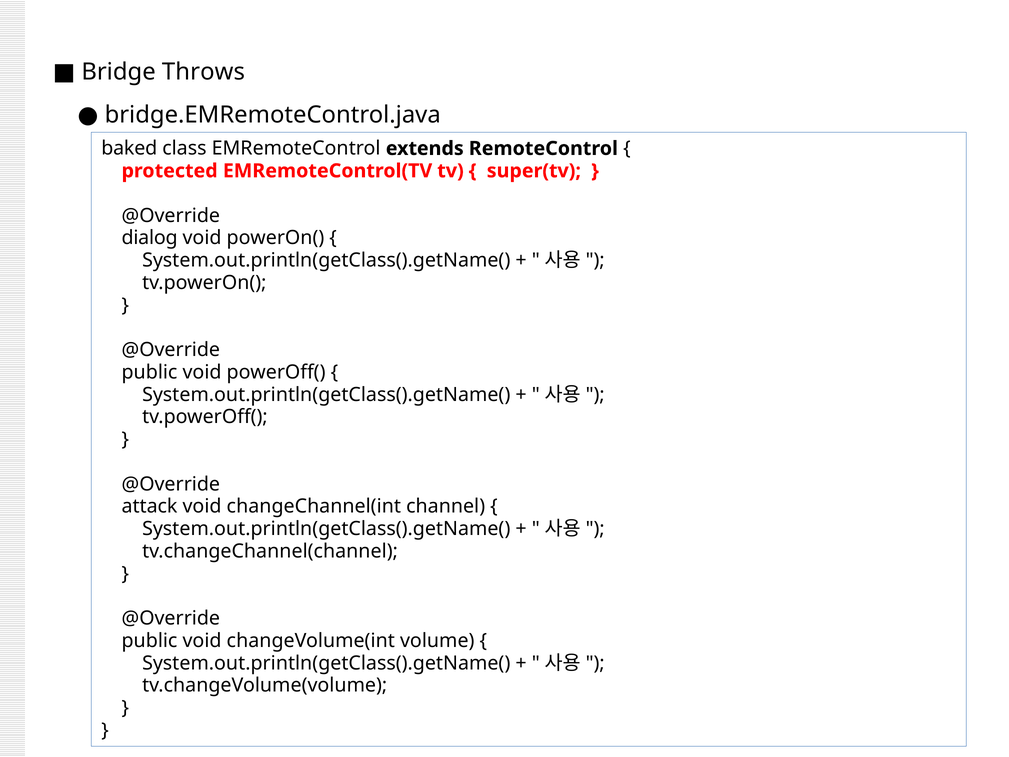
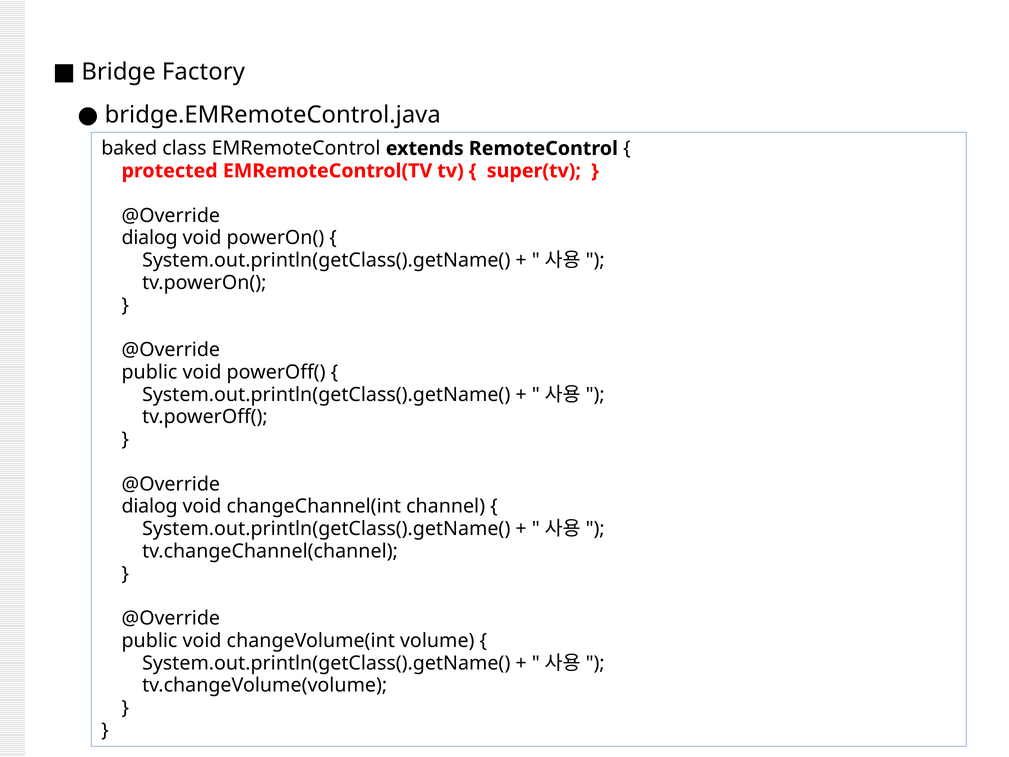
Throws: Throws -> Factory
attack at (150, 506): attack -> dialog
